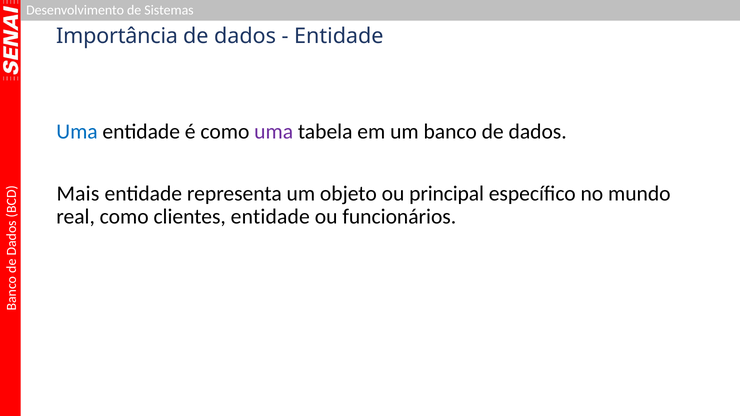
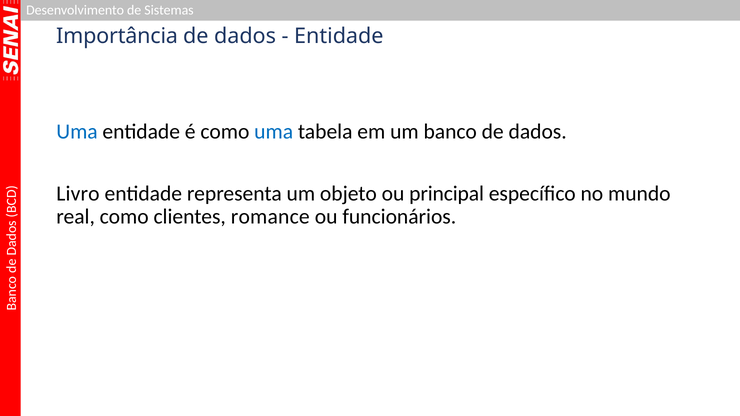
uma at (274, 132) colour: purple -> blue
Mais: Mais -> Livro
clientes entidade: entidade -> romance
